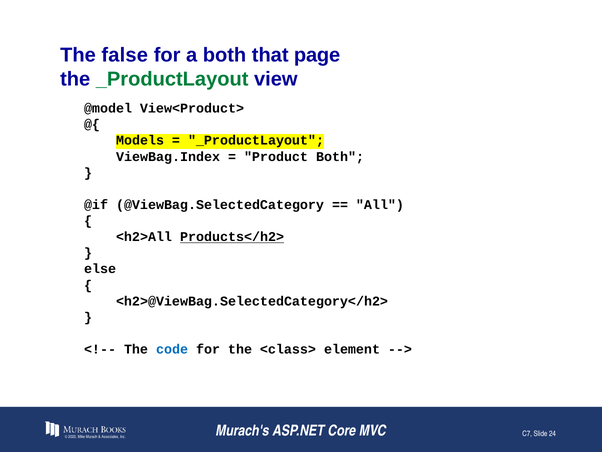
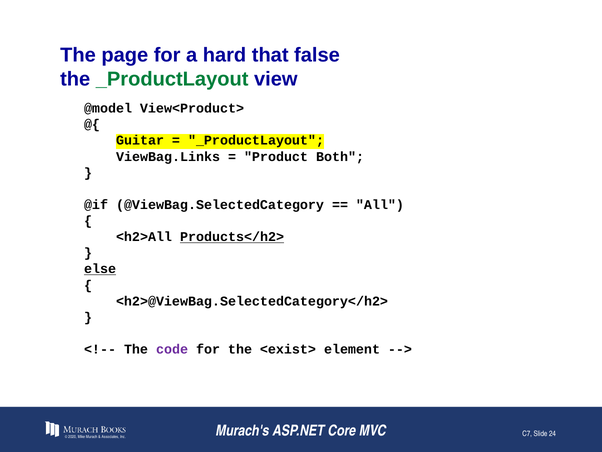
false: false -> page
a both: both -> hard
page: page -> false
Models: Models -> Guitar
ViewBag.Index: ViewBag.Index -> ViewBag.Links
else underline: none -> present
code colour: blue -> purple
<class>: <class> -> <exist>
